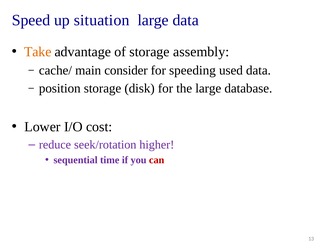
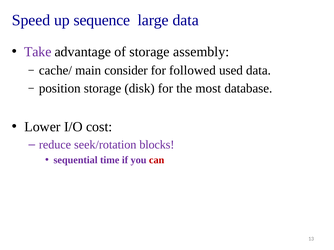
situation: situation -> sequence
Take colour: orange -> purple
speeding: speeding -> followed
the large: large -> most
higher: higher -> blocks
